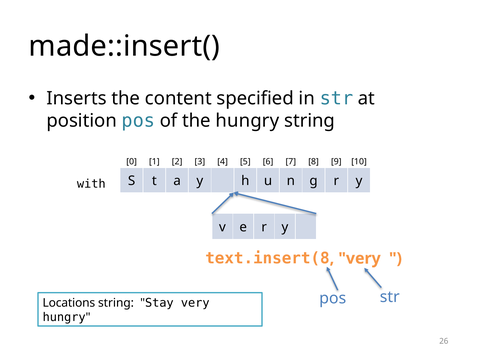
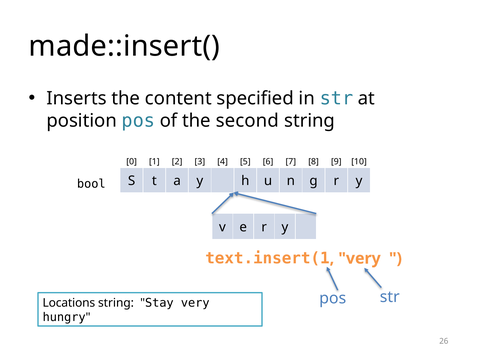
the hungry: hungry -> second
with: with -> bool
text.insert(8: text.insert(8 -> text.insert(1
